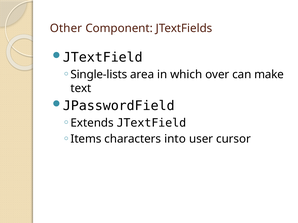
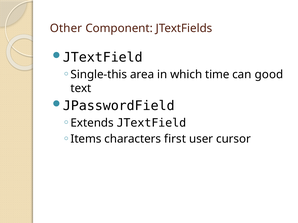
Single-lists: Single-lists -> Single-this
over: over -> time
make: make -> good
into: into -> first
